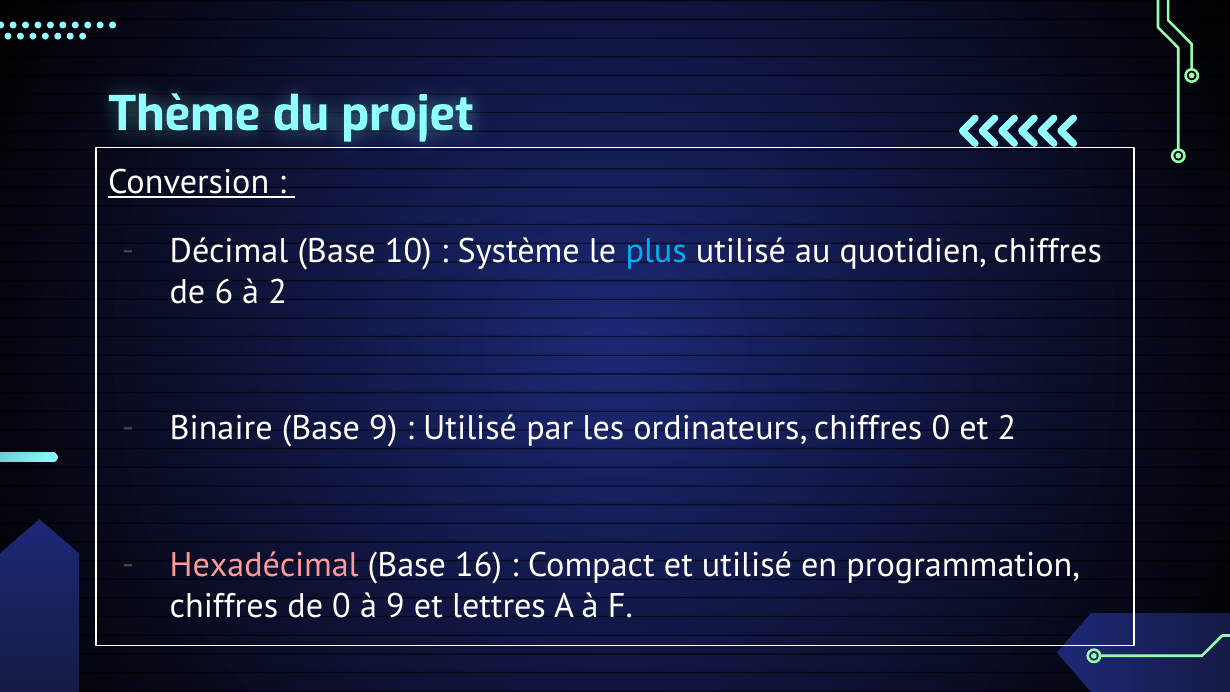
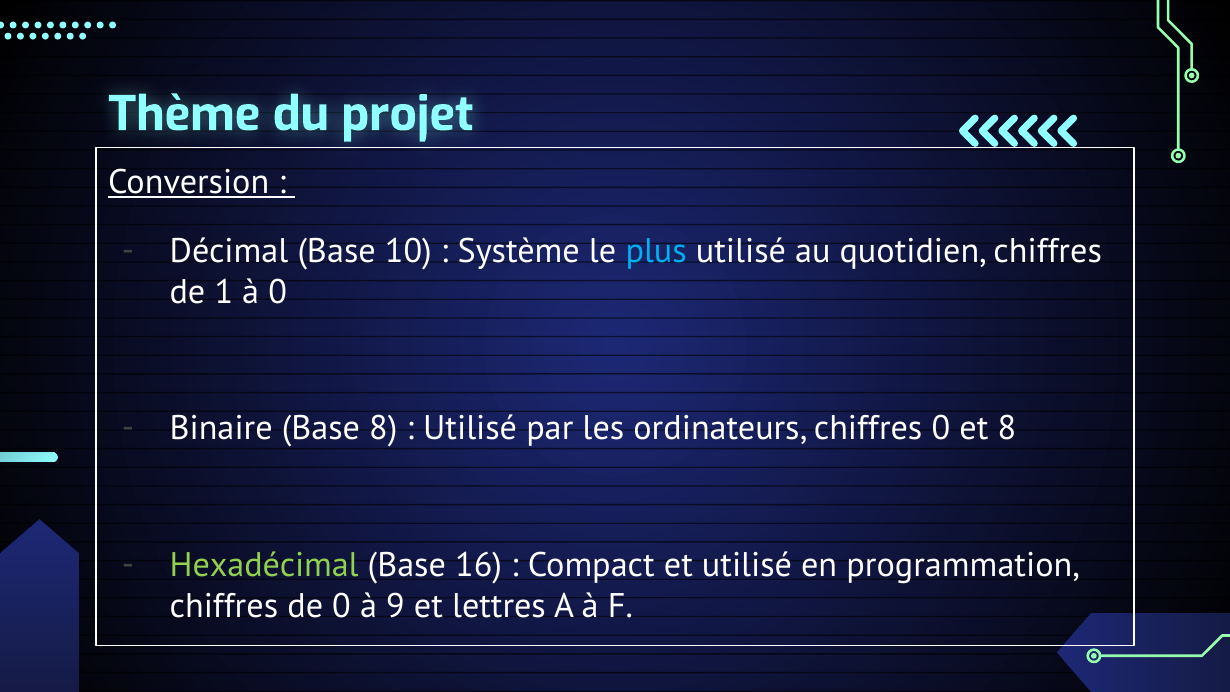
6: 6 -> 1
à 2: 2 -> 0
Base 9: 9 -> 8
et 2: 2 -> 8
Hexadécimal colour: pink -> light green
